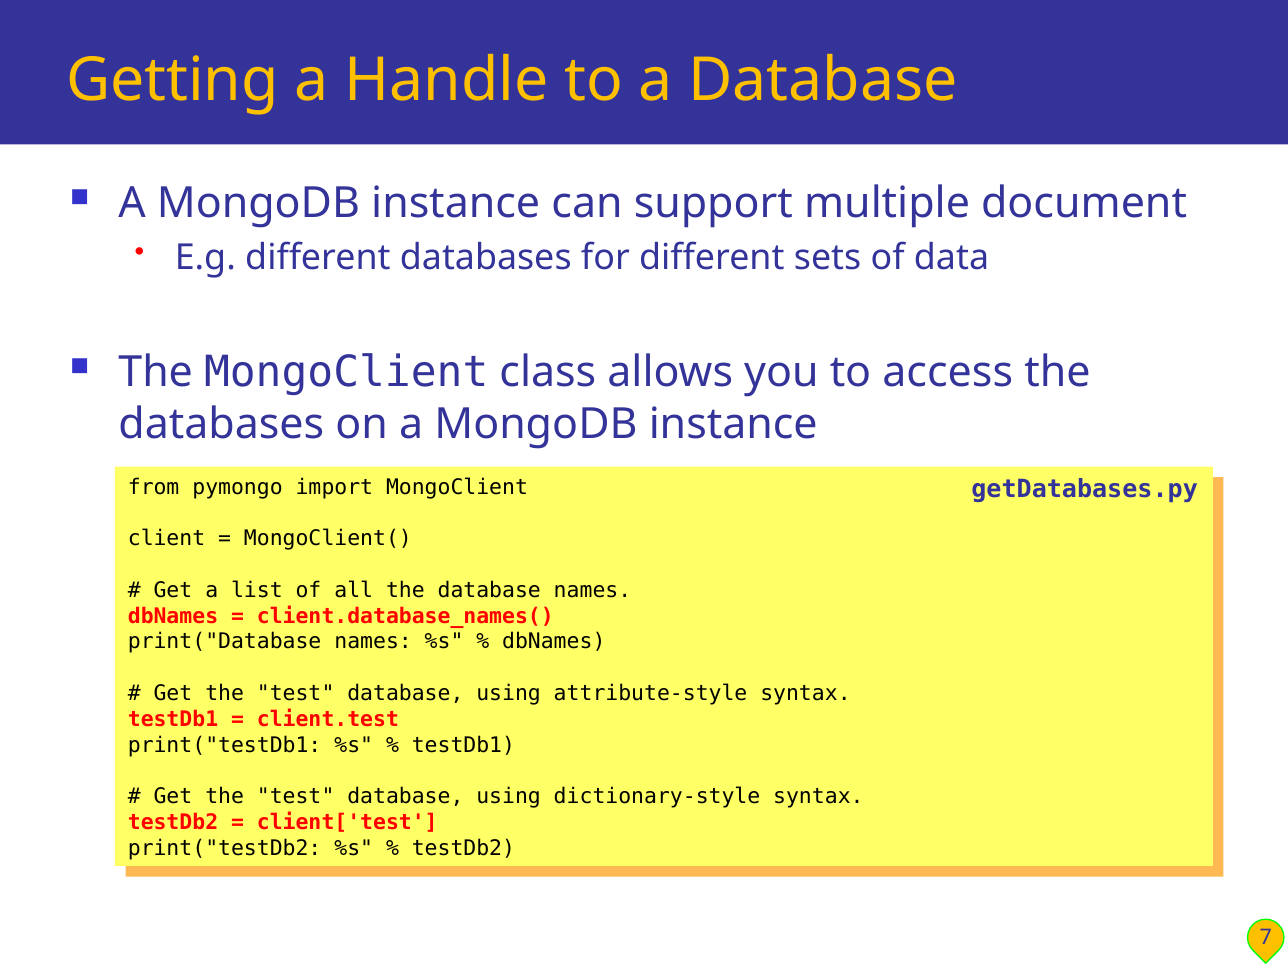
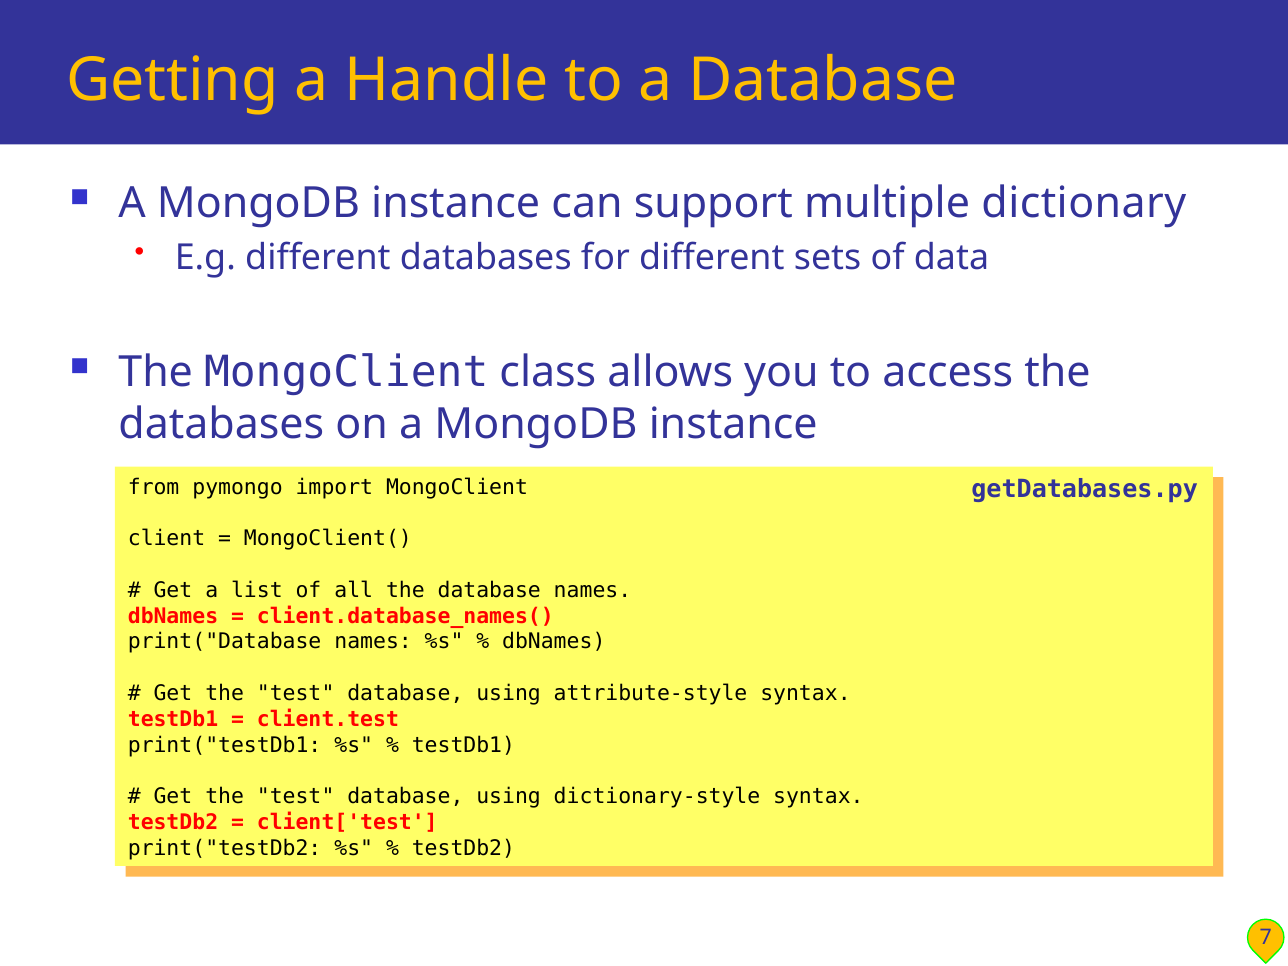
document: document -> dictionary
